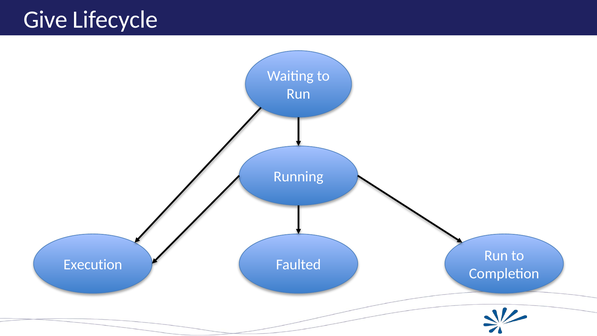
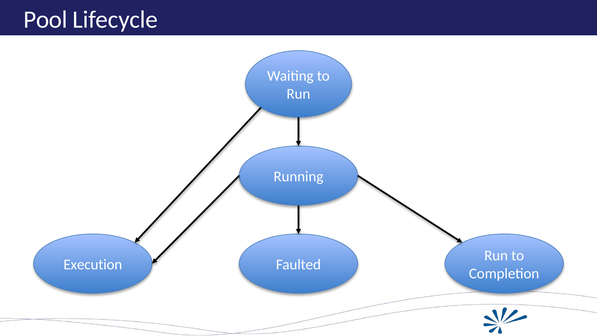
Give: Give -> Pool
